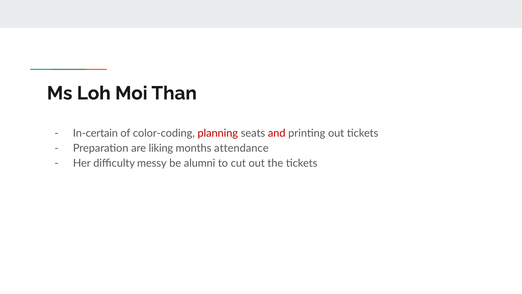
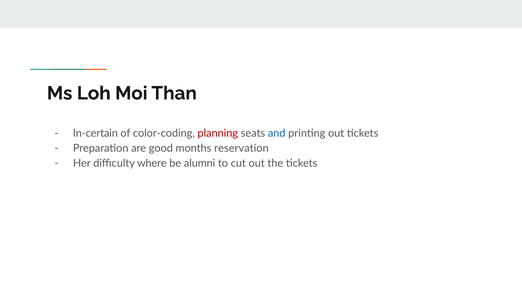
and colour: red -> blue
liking: liking -> good
attendance: attendance -> reservation
messy: messy -> where
